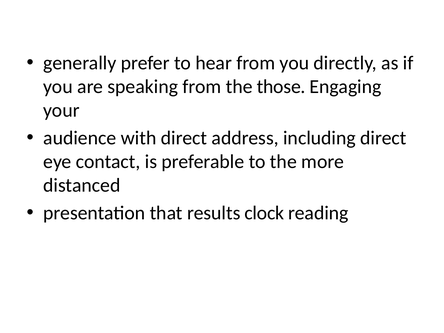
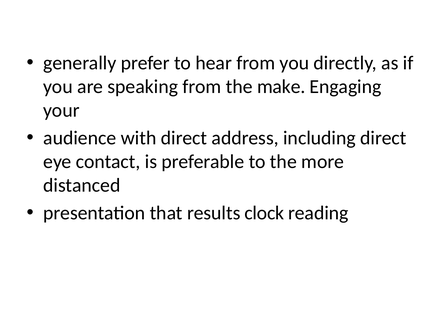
those: those -> make
